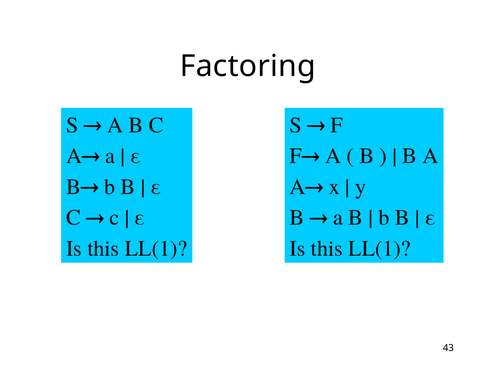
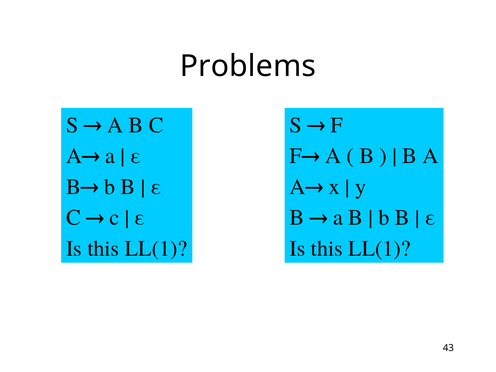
Factoring: Factoring -> Problems
